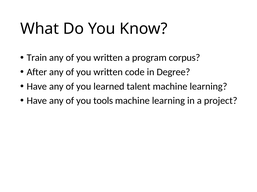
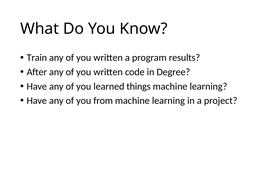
corpus: corpus -> results
talent: talent -> things
tools: tools -> from
